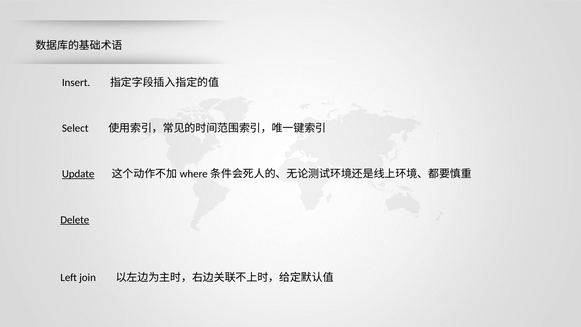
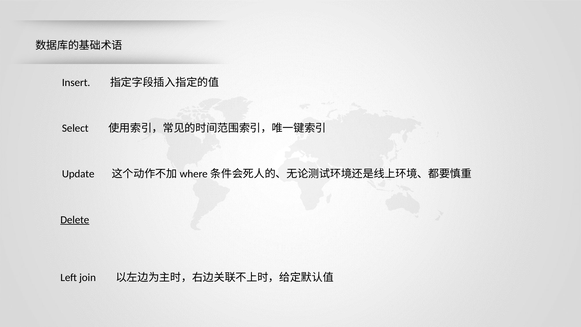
Update underline: present -> none
